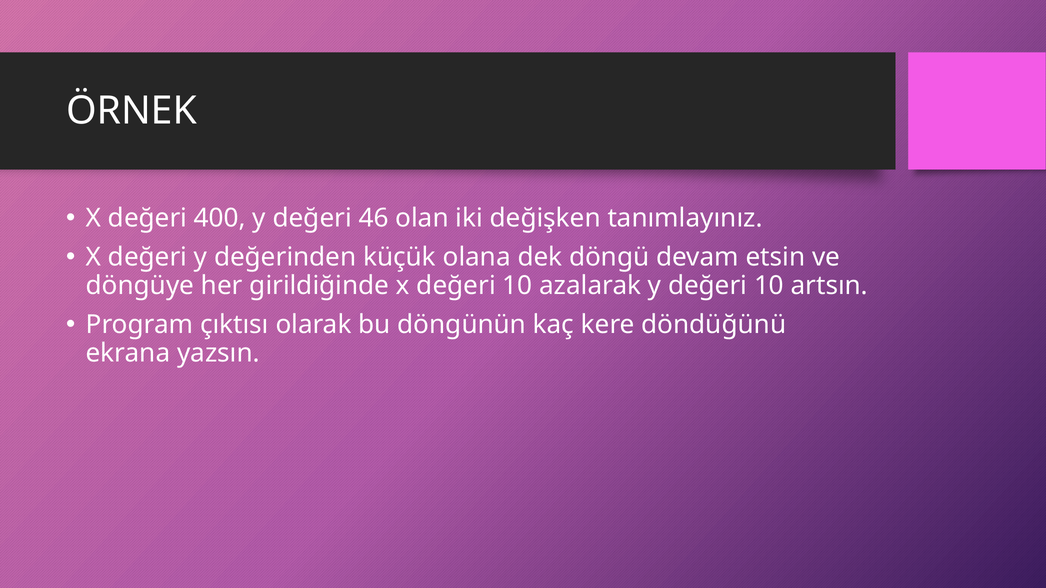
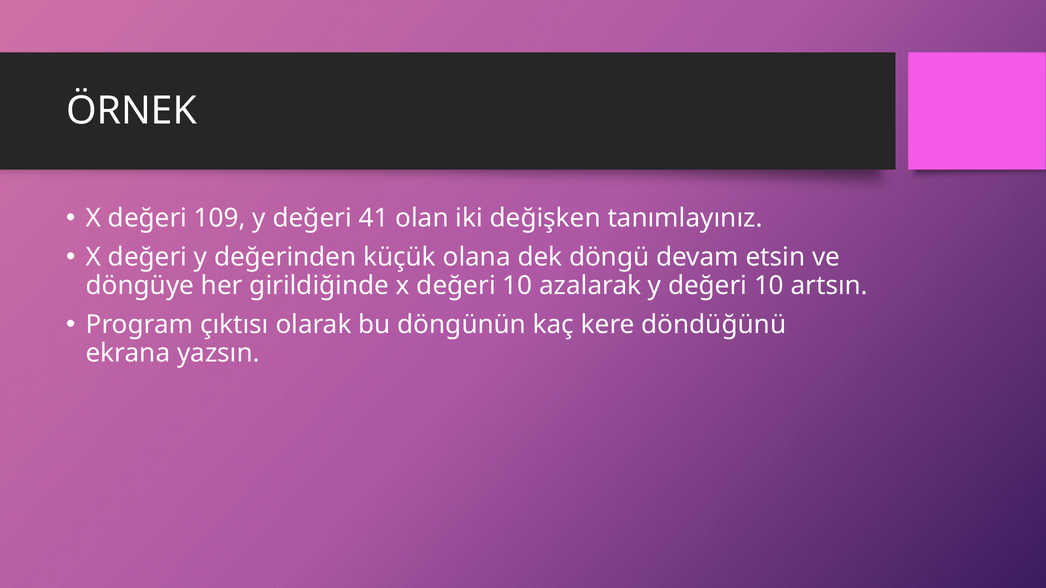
400: 400 -> 109
46: 46 -> 41
